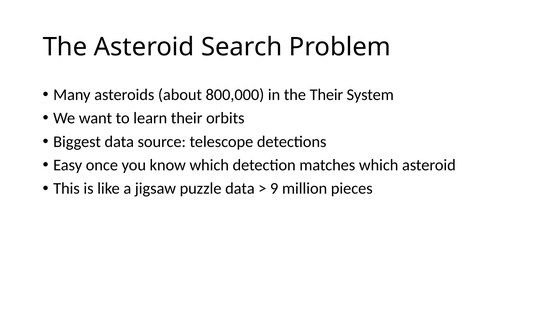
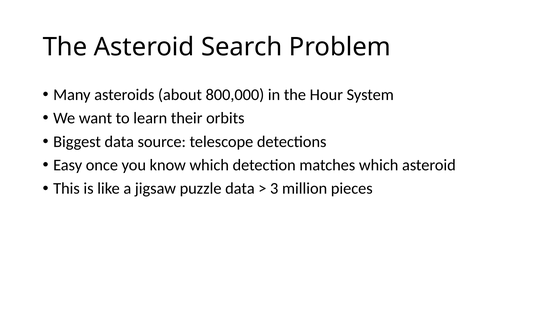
the Their: Their -> Hour
9: 9 -> 3
